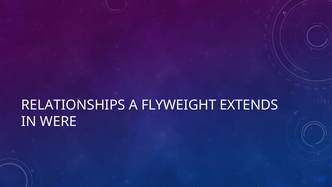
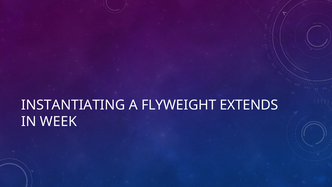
RELATIONSHIPS: RELATIONSHIPS -> INSTANTIATING
WERE: WERE -> WEEK
